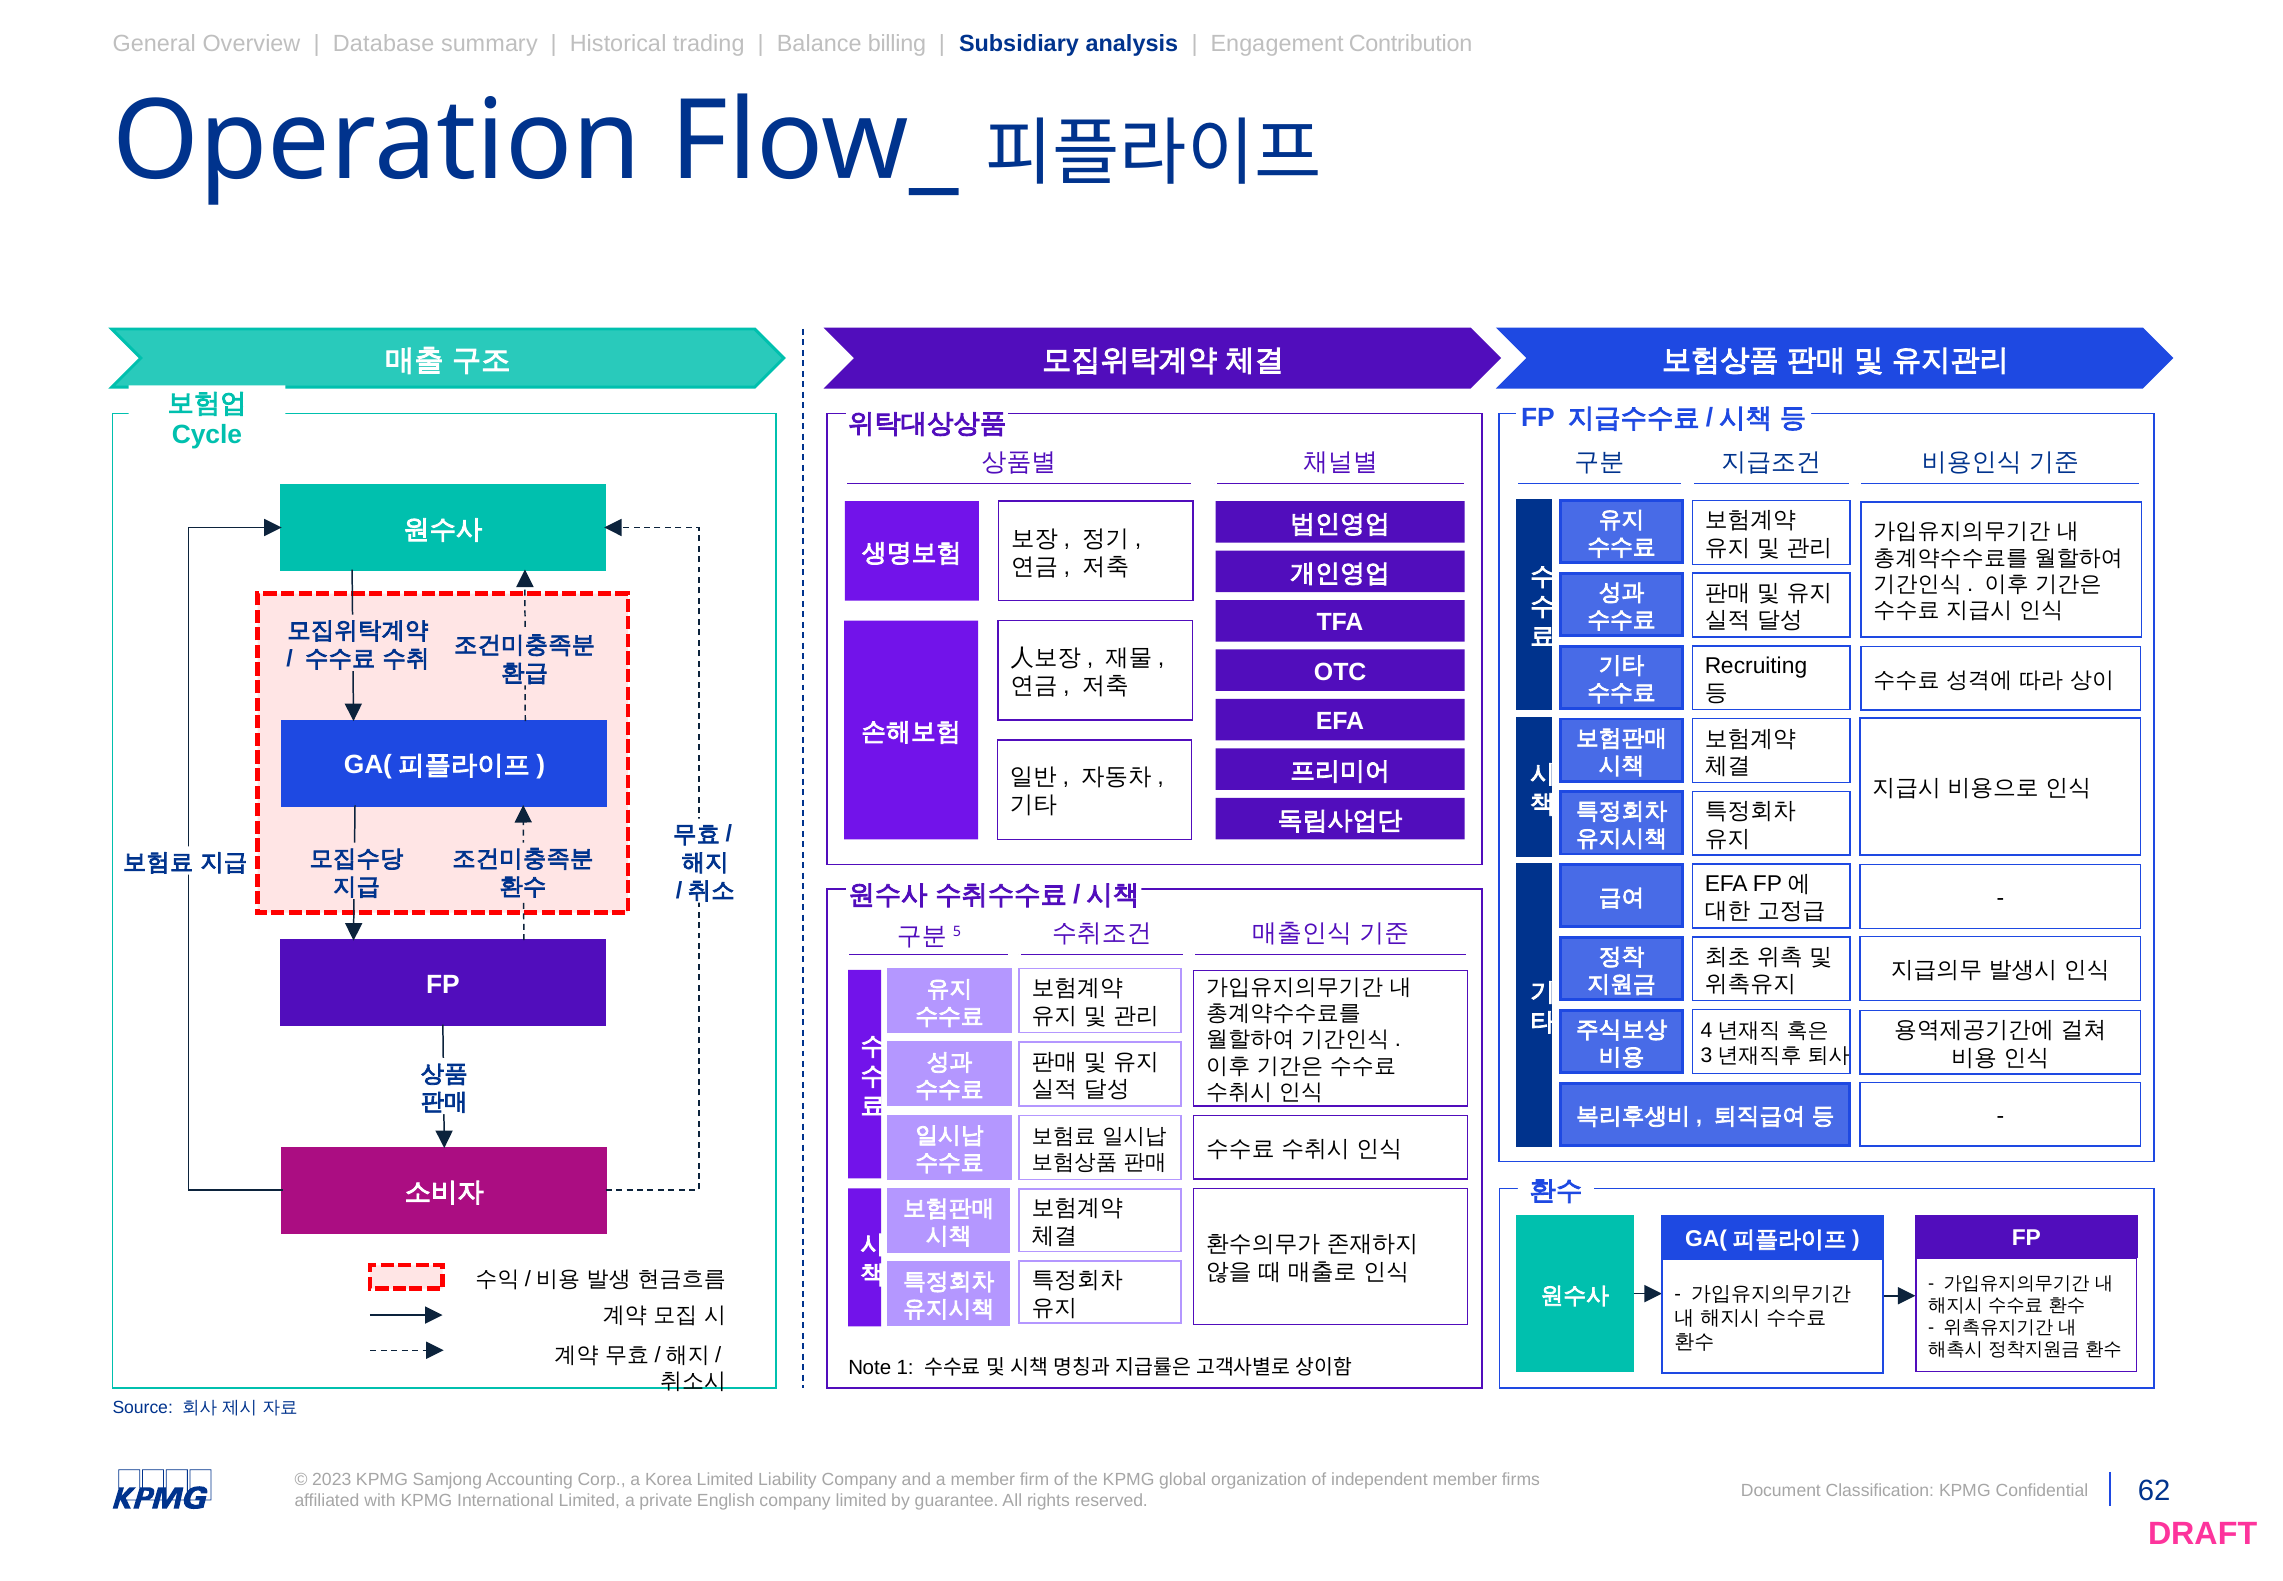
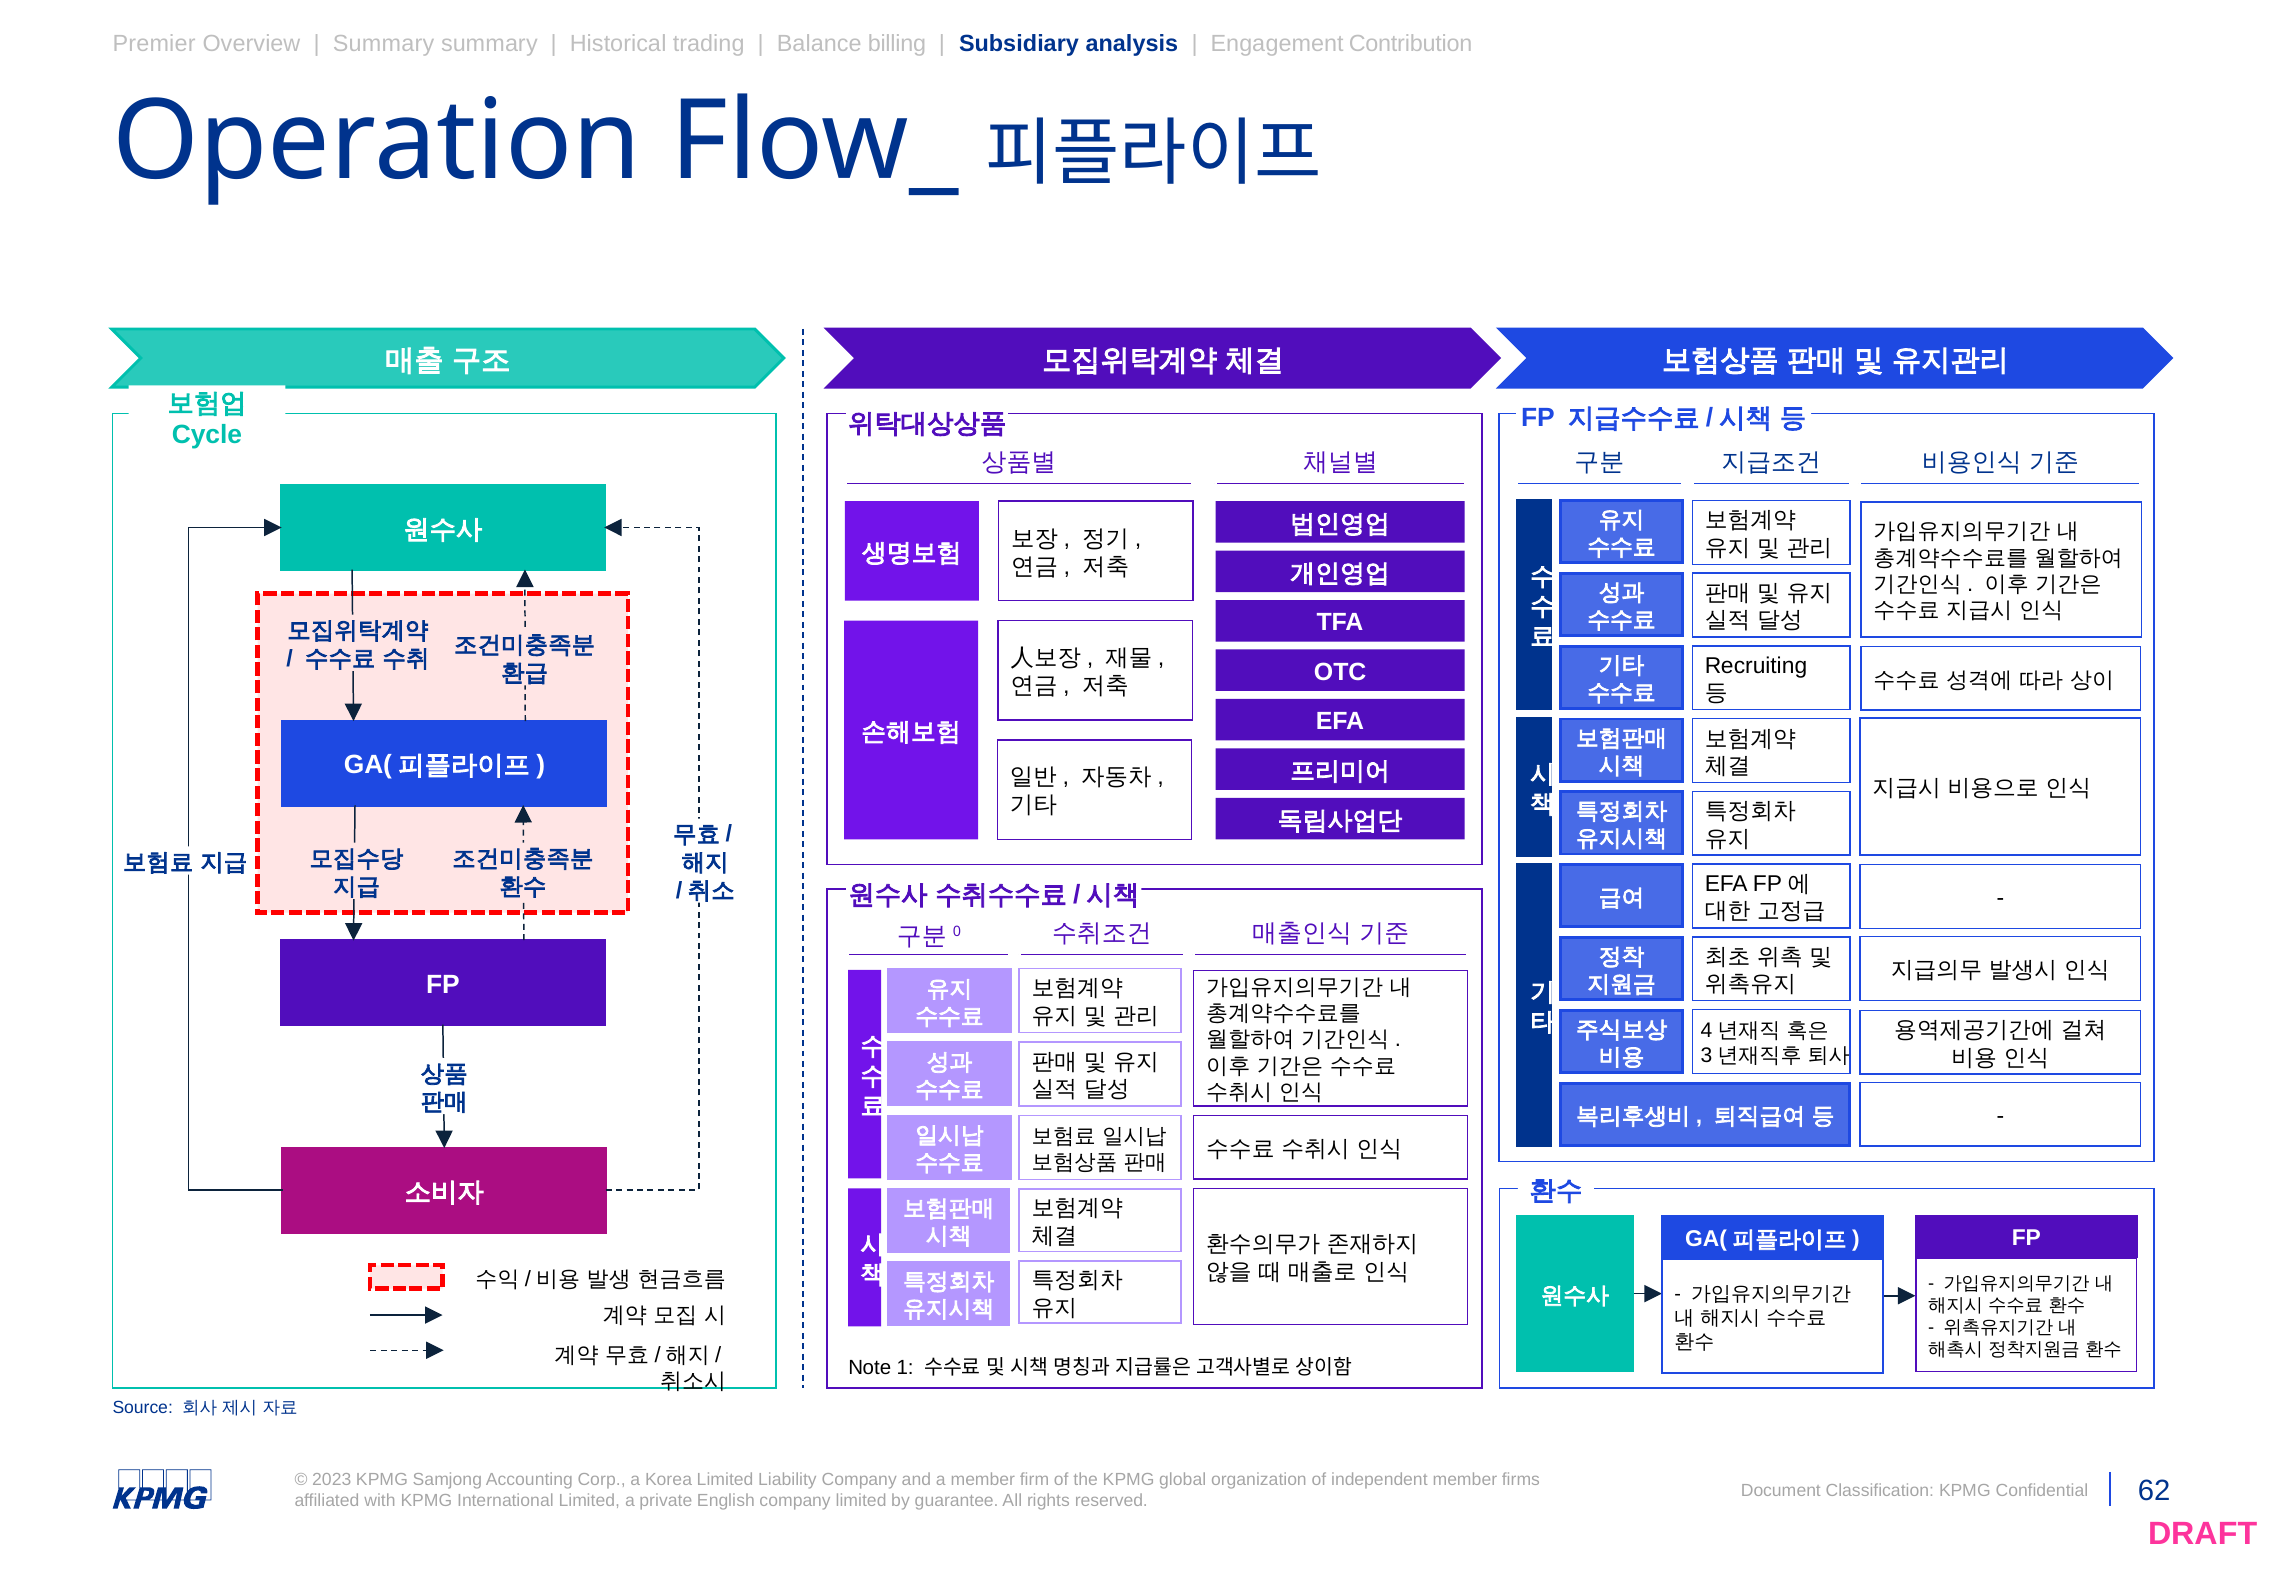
General: General -> Premier
Database at (384, 44): Database -> Summary
5: 5 -> 0
